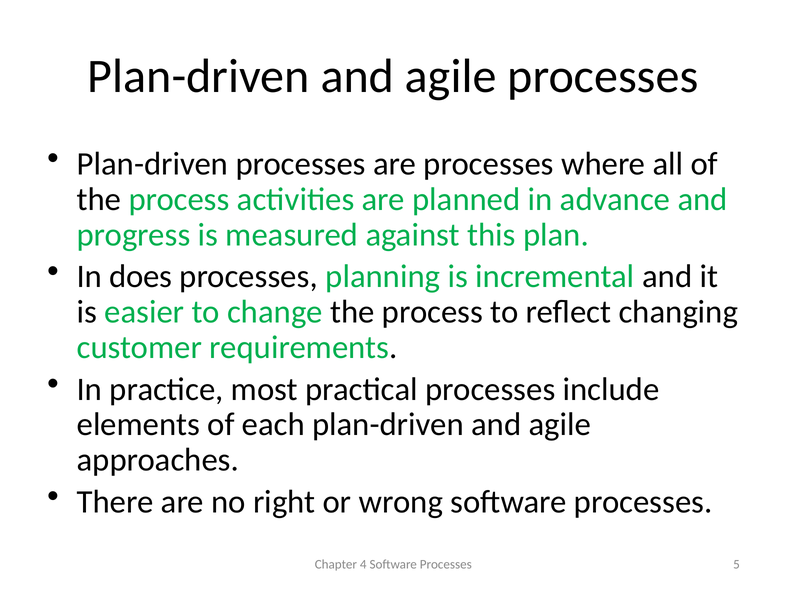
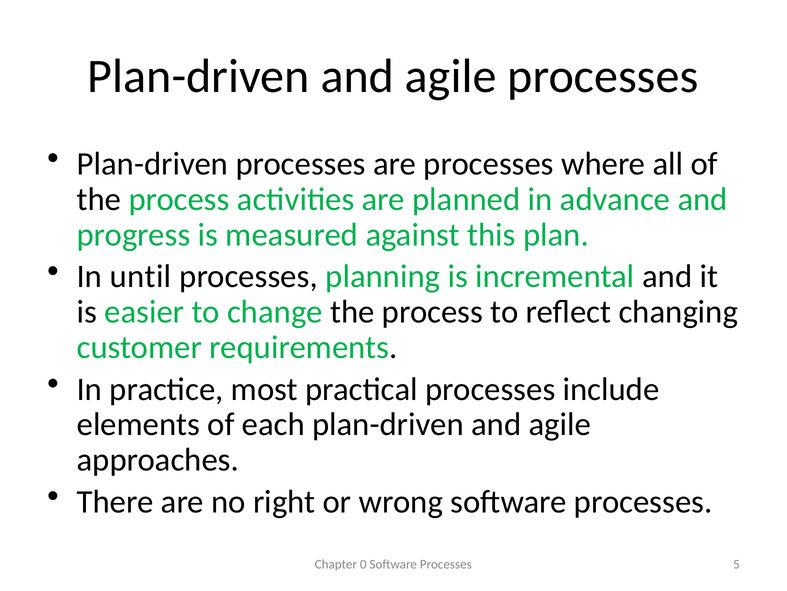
does: does -> until
4: 4 -> 0
